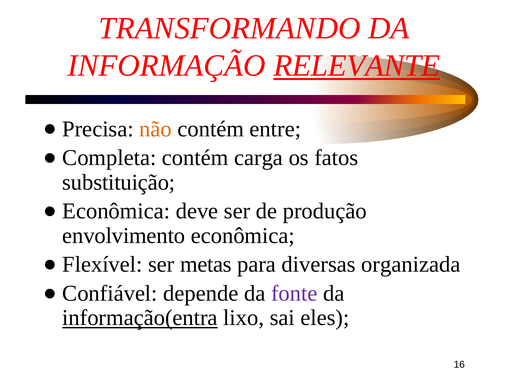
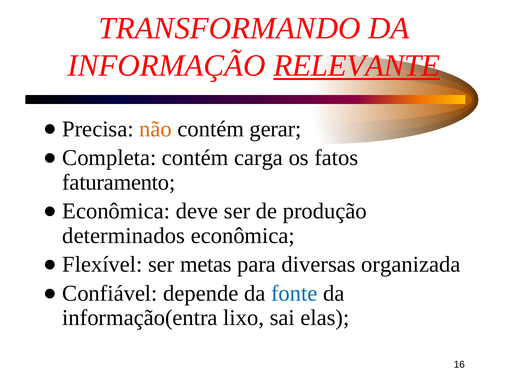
entre: entre -> gerar
substituição: substituição -> faturamento
envolvimento: envolvimento -> determinados
fonte colour: purple -> blue
informação(entra underline: present -> none
eles: eles -> elas
